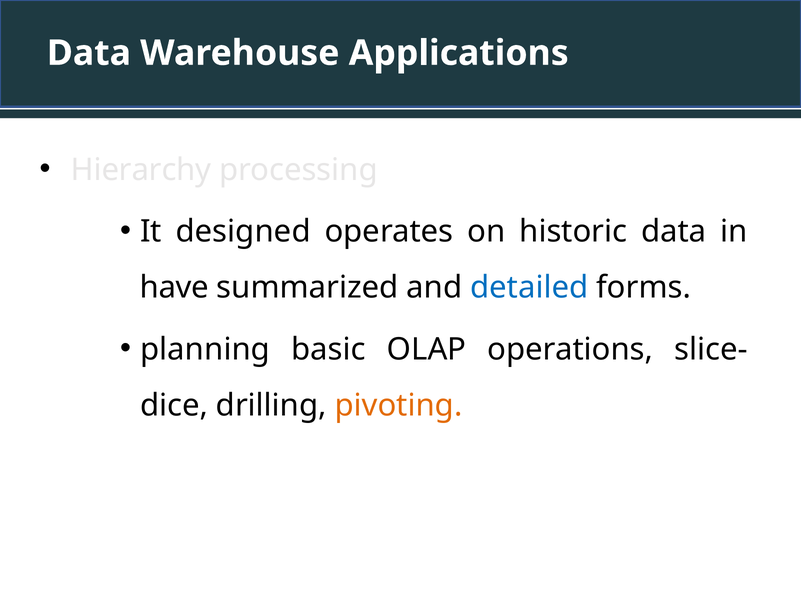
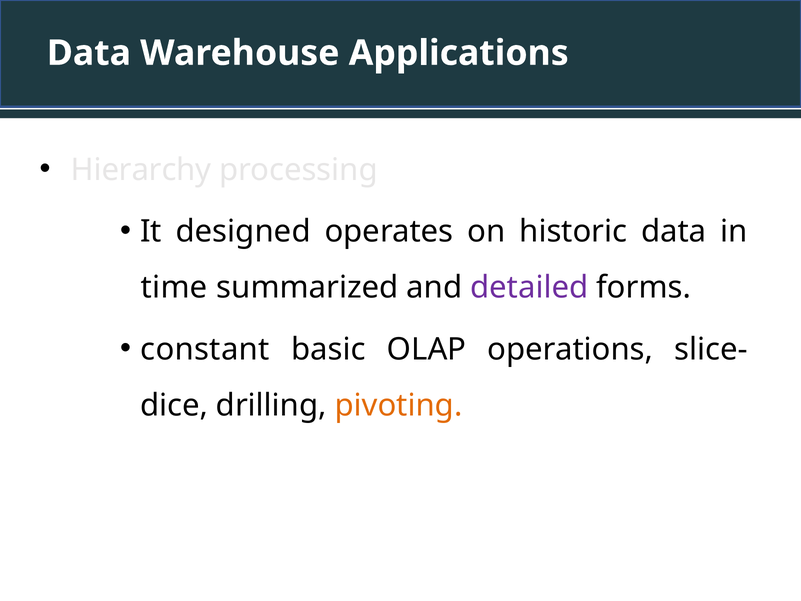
have: have -> time
detailed colour: blue -> purple
planning: planning -> constant
